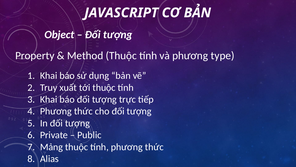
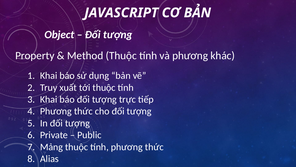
type: type -> khác
